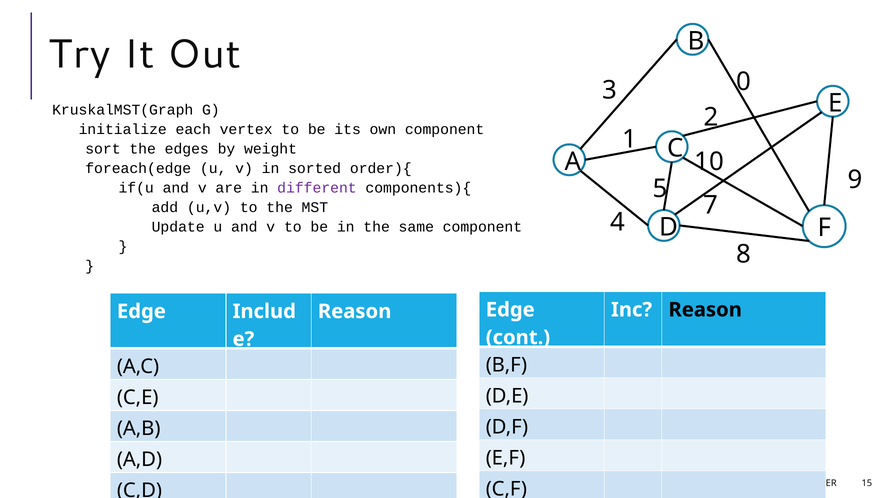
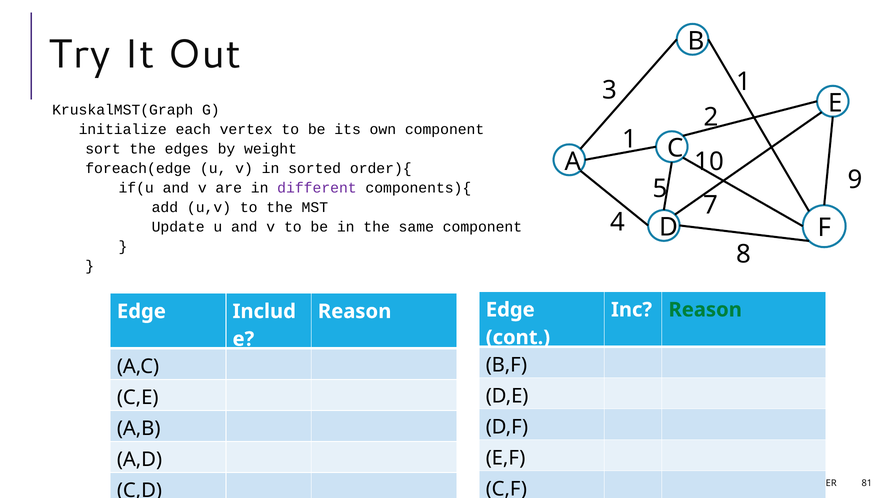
3 0: 0 -> 1
Reason at (705, 310) colour: black -> green
15: 15 -> 81
